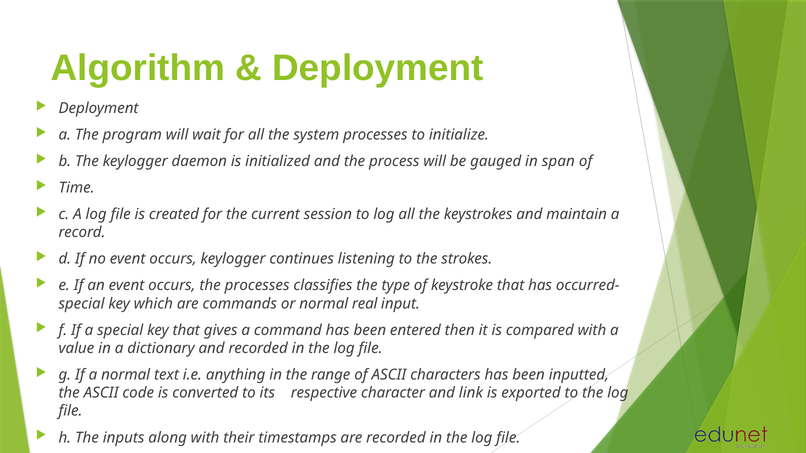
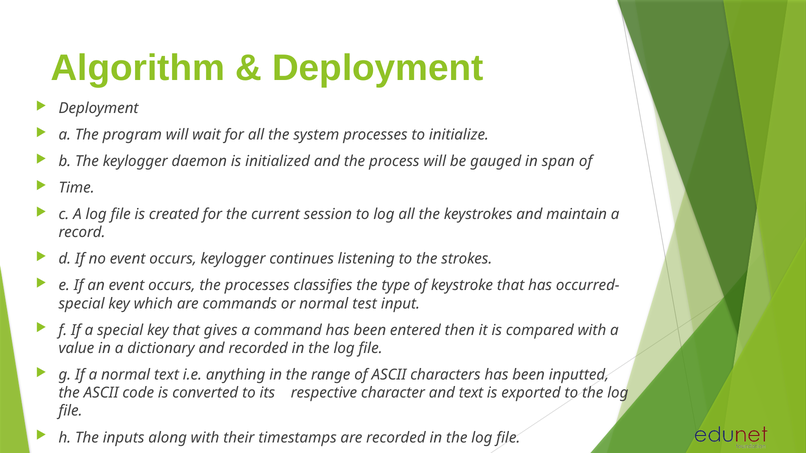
real: real -> test
and link: link -> text
